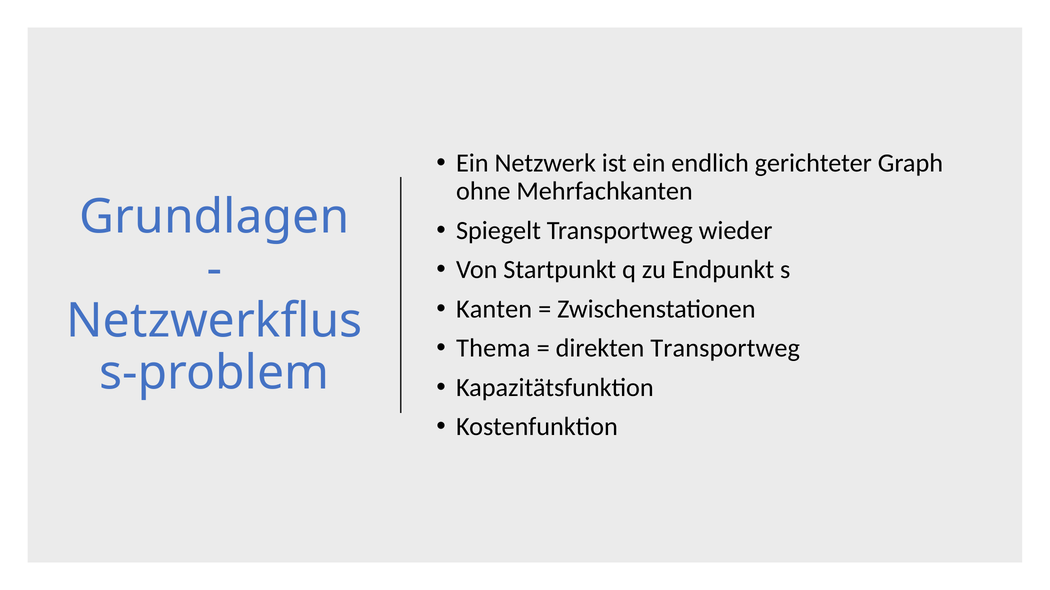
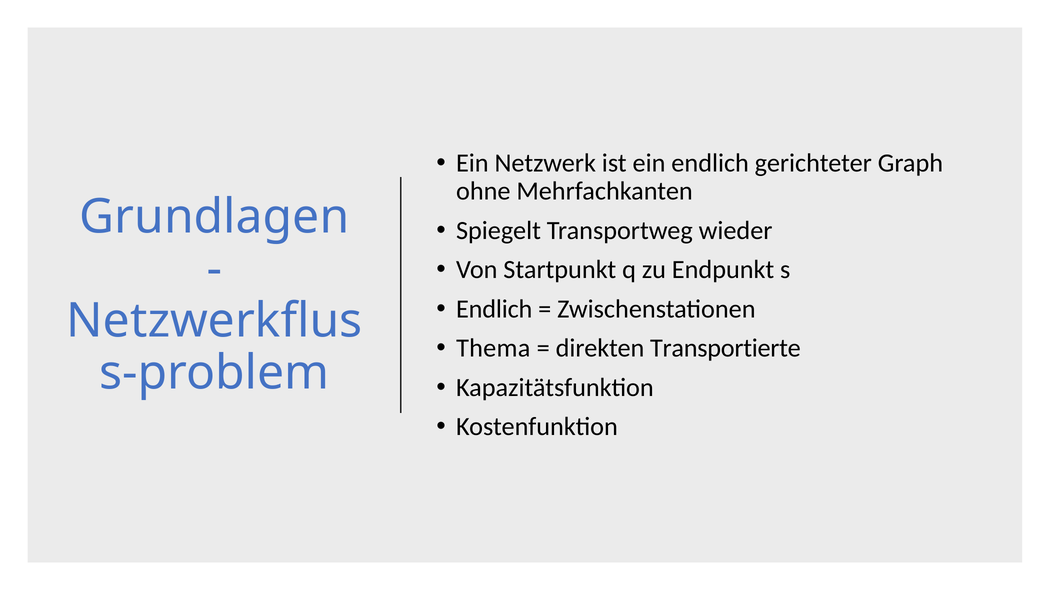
Kanten at (494, 309): Kanten -> Endlich
direkten Transportweg: Transportweg -> Transportierte
